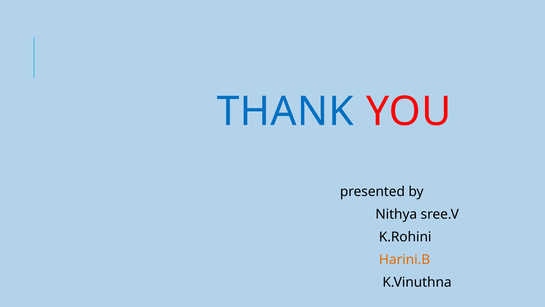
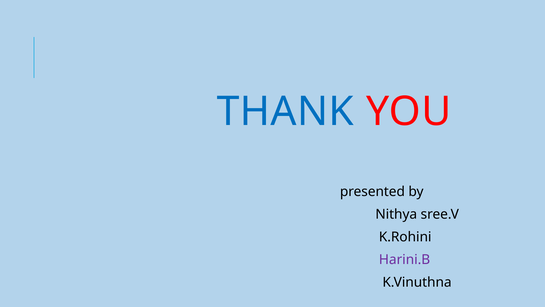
Harini.B colour: orange -> purple
